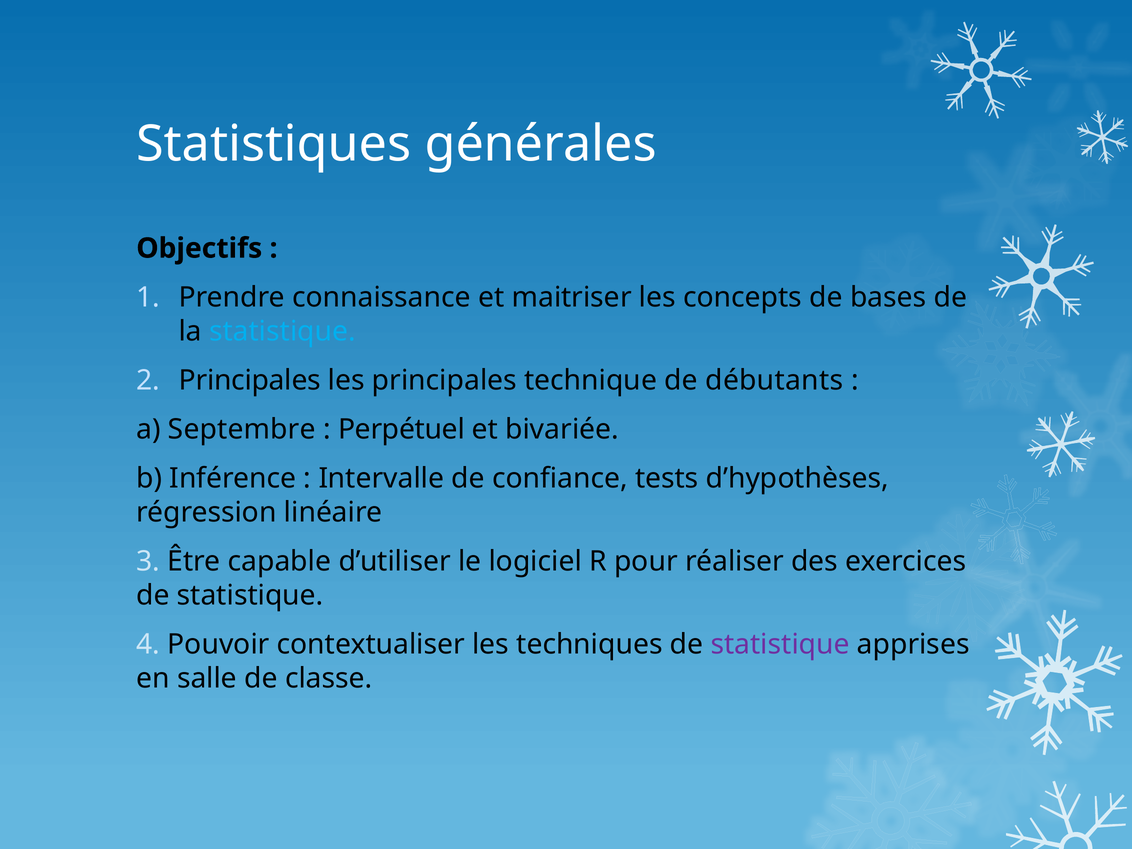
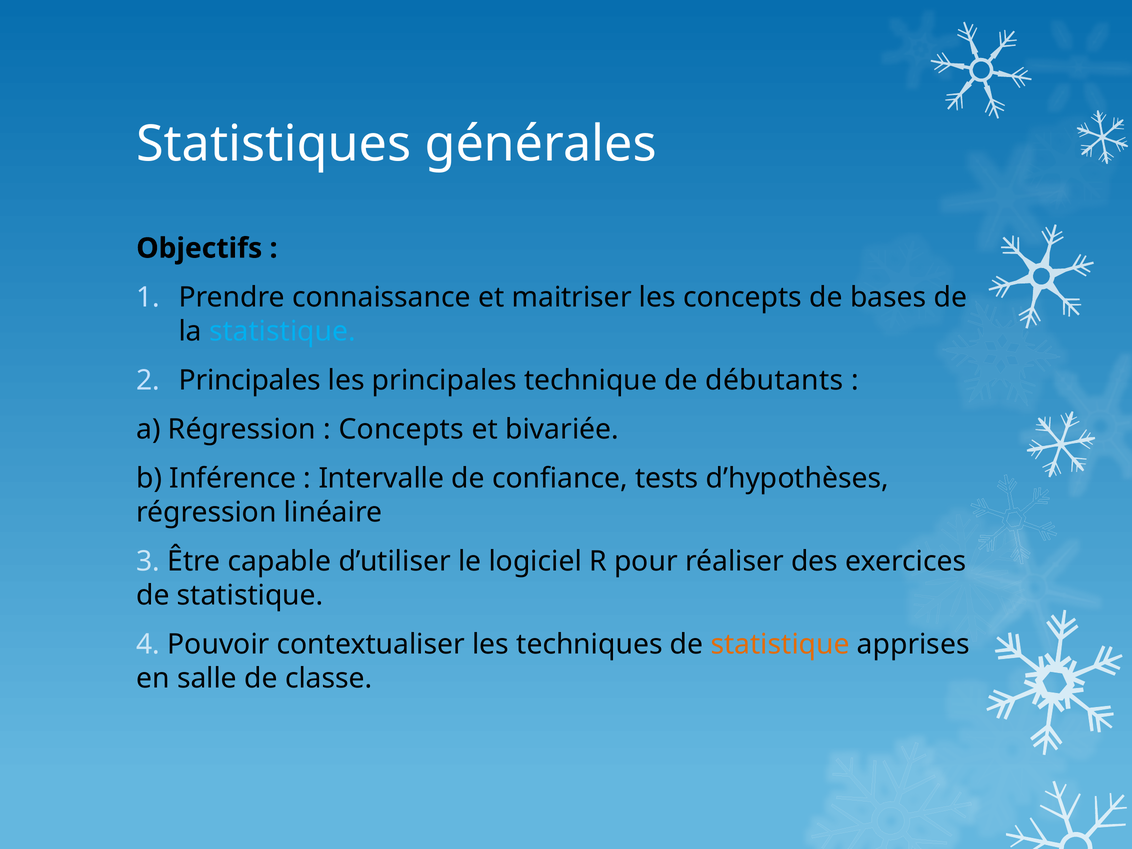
a Septembre: Septembre -> Régression
Perpétuel at (401, 430): Perpétuel -> Concepts
statistique at (780, 645) colour: purple -> orange
